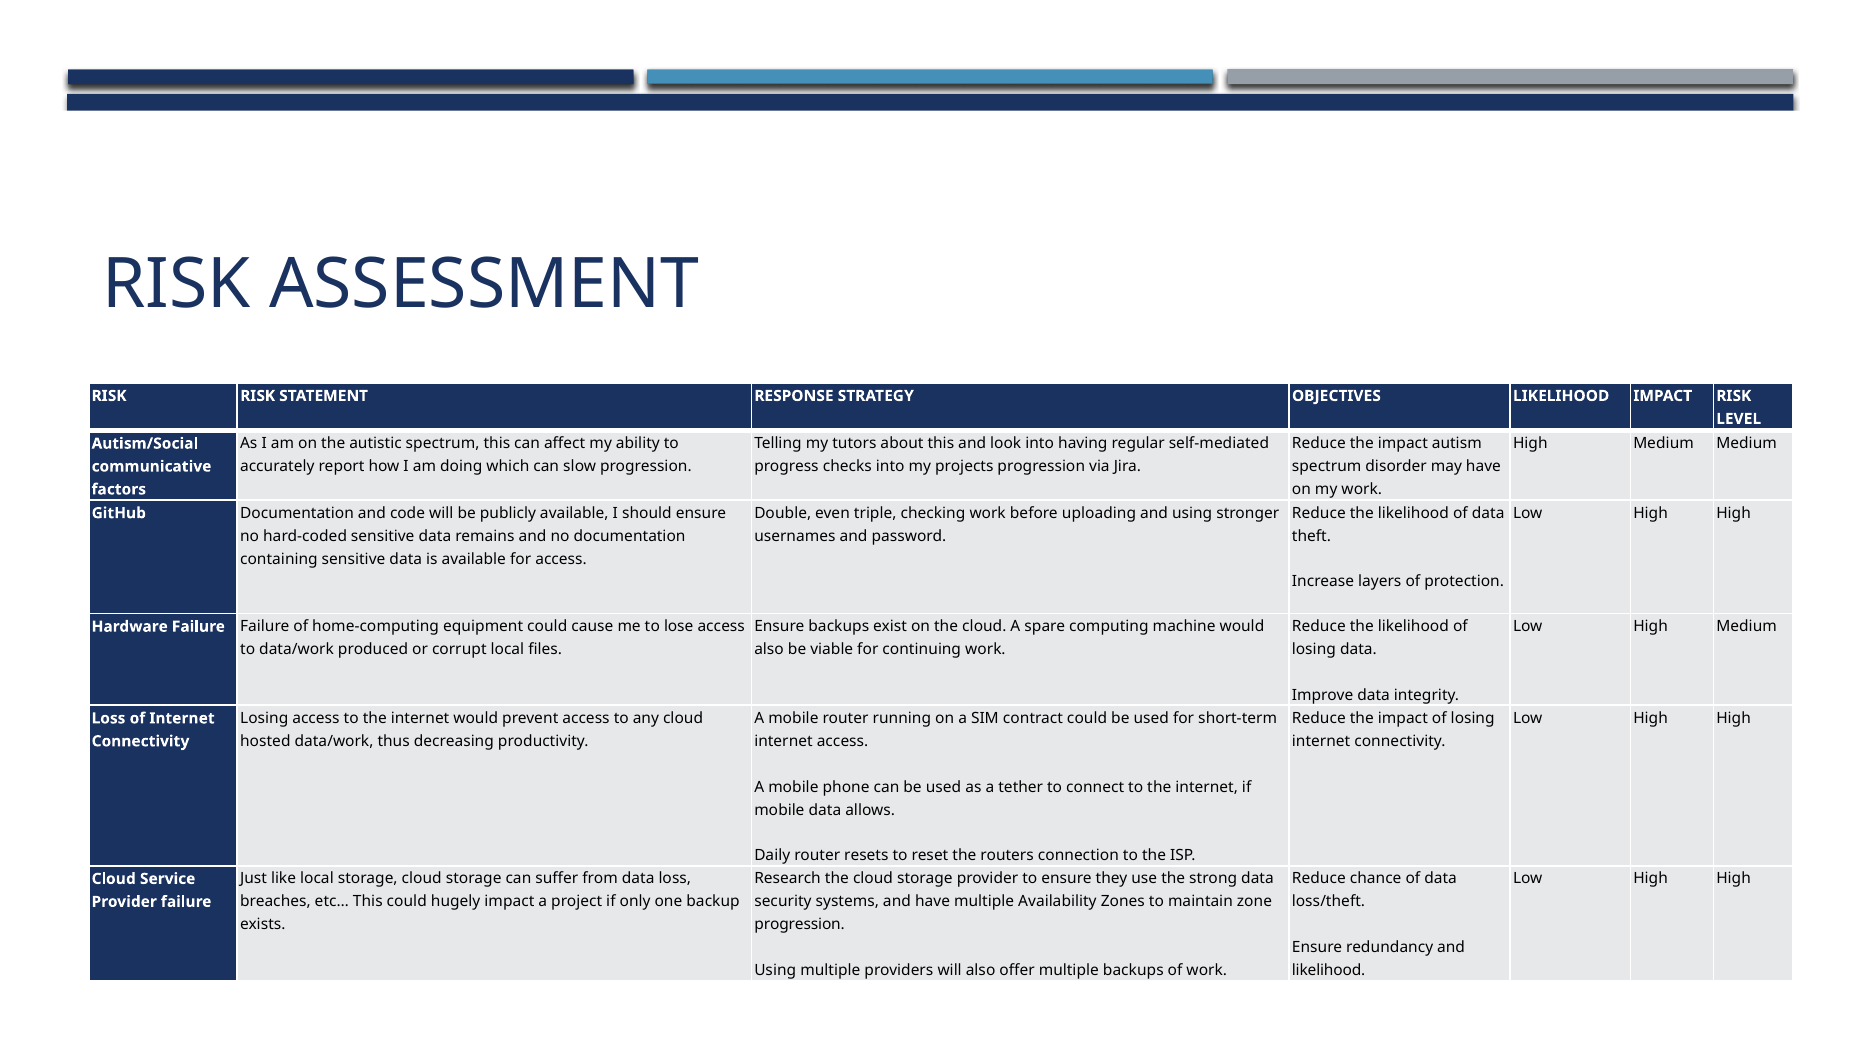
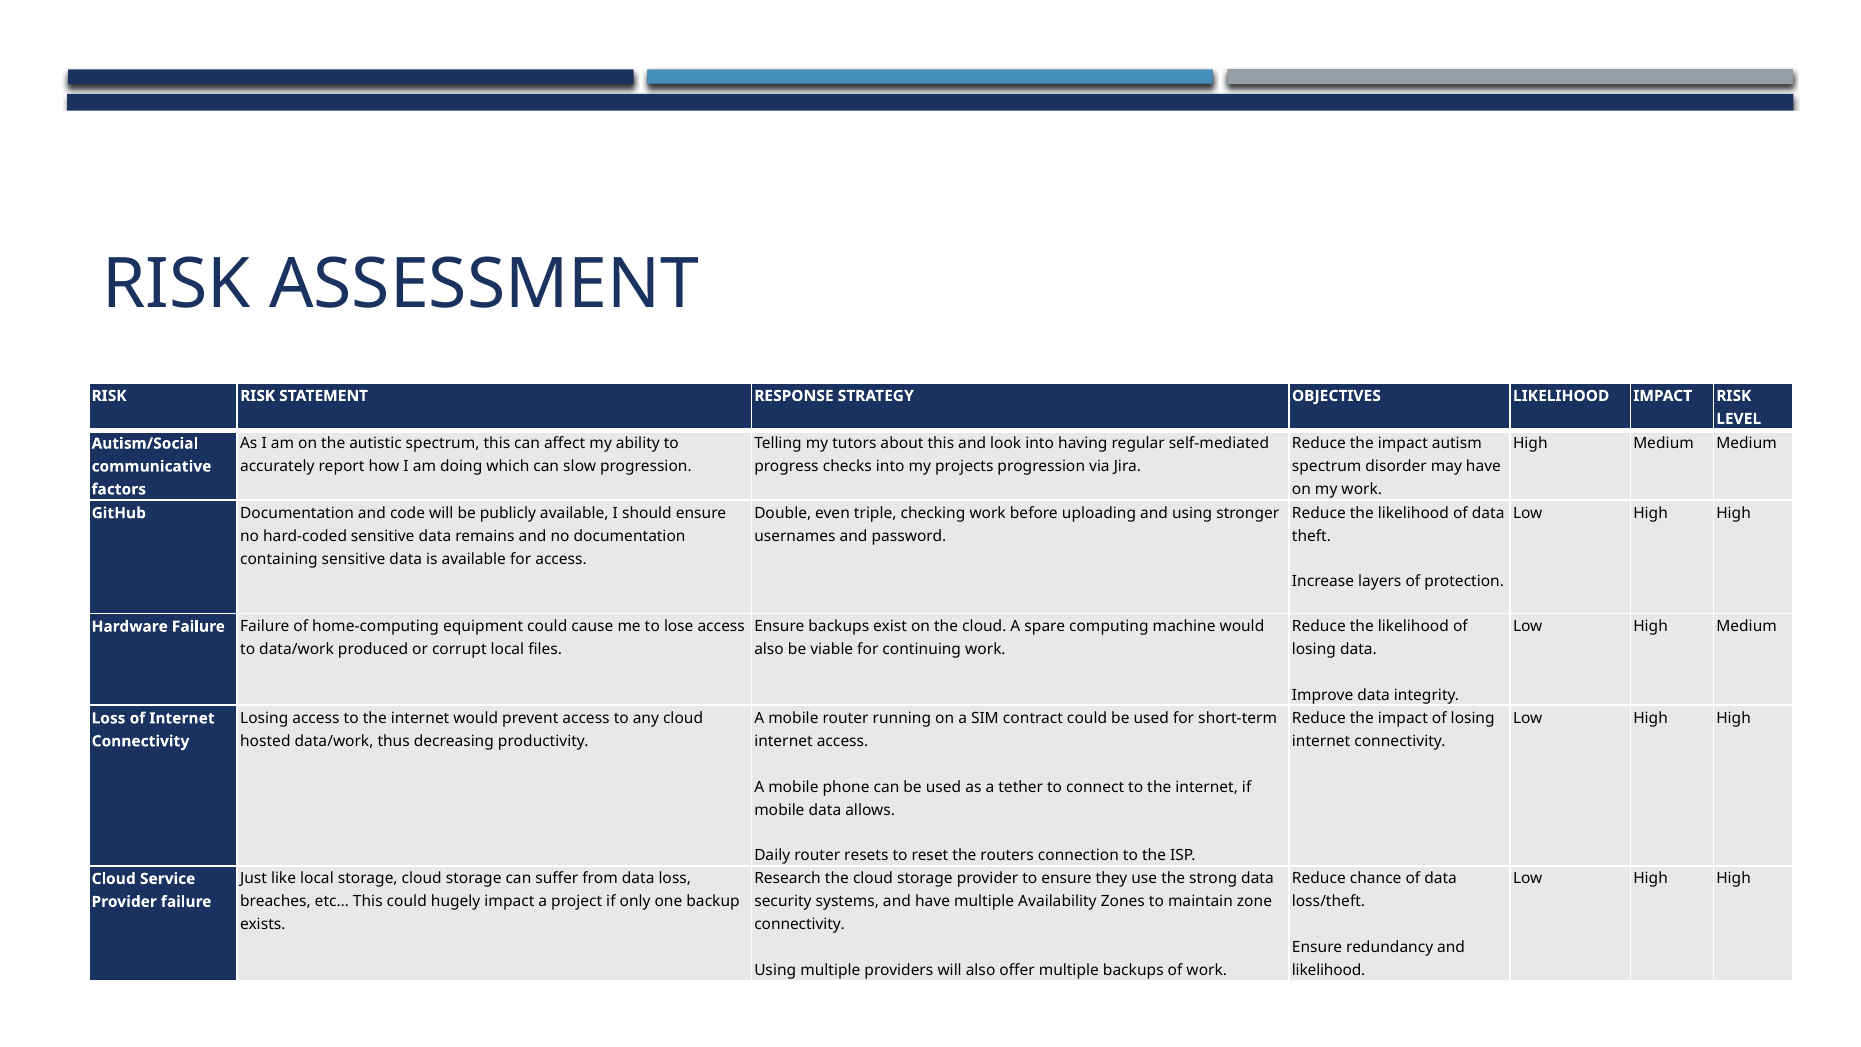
progression at (800, 924): progression -> connectivity
